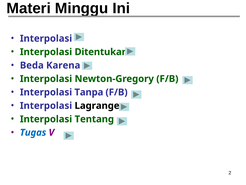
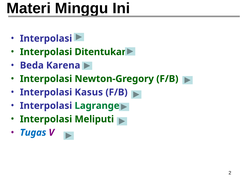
Tanpa: Tanpa -> Kasus
Lagrange colour: black -> green
Tentang: Tentang -> Meliputi
